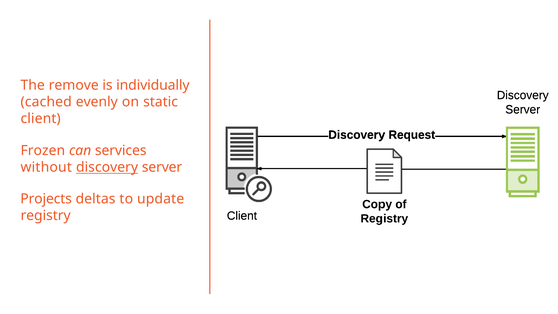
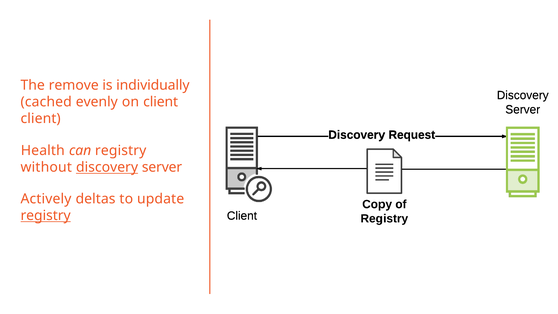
on static: static -> client
Frozen: Frozen -> Health
can services: services -> registry
Projects: Projects -> Actively
registry at (46, 216) underline: none -> present
